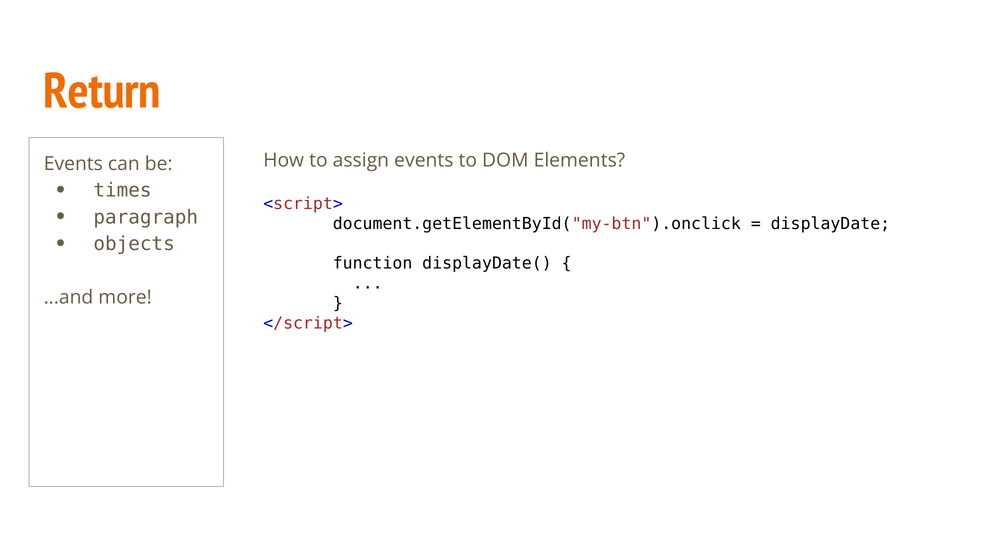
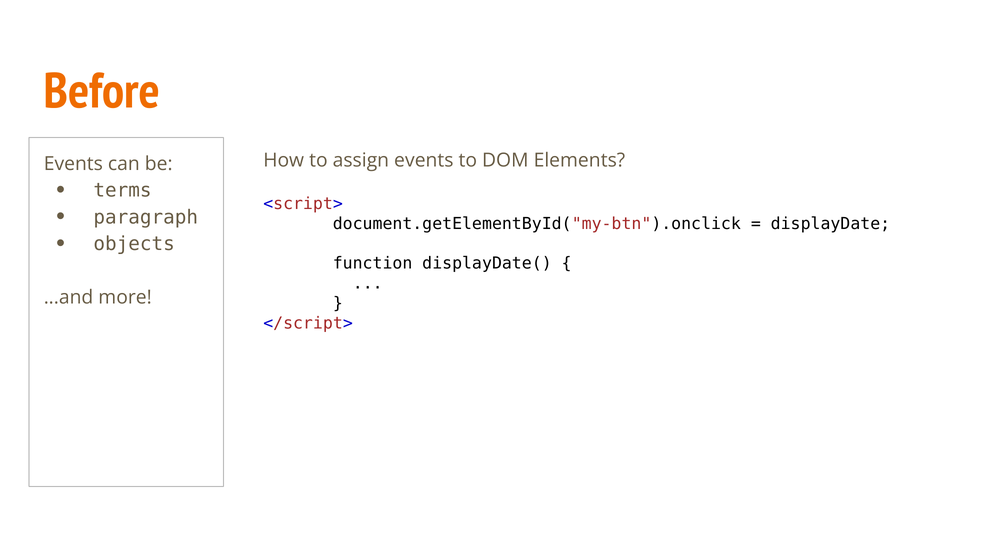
Return: Return -> Before
times: times -> terms
